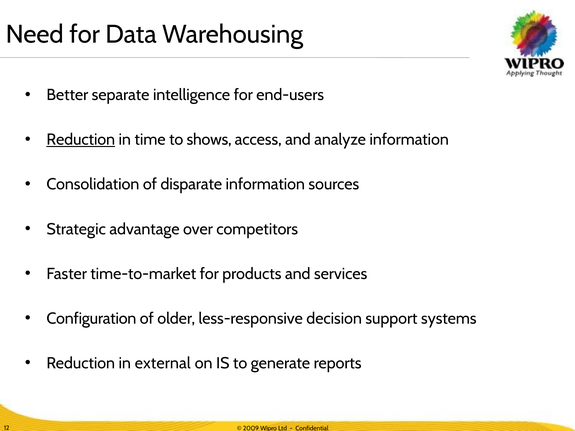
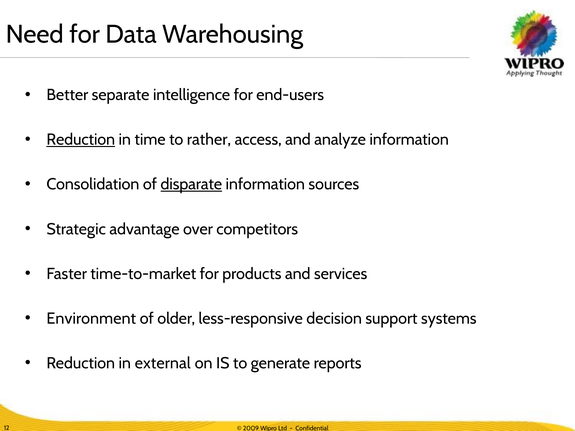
shows: shows -> rather
disparate underline: none -> present
Configuration: Configuration -> Environment
